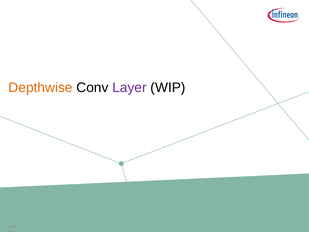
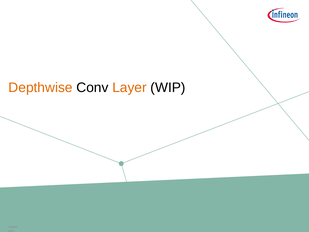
Layer colour: purple -> orange
